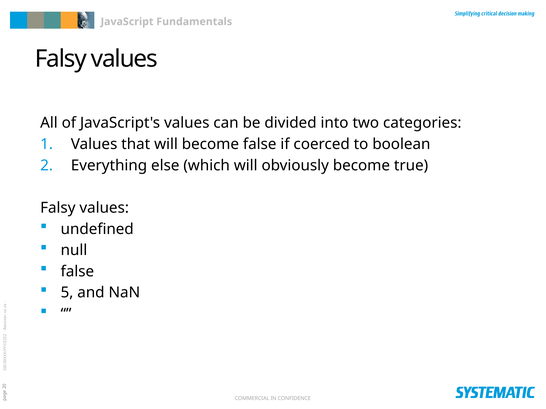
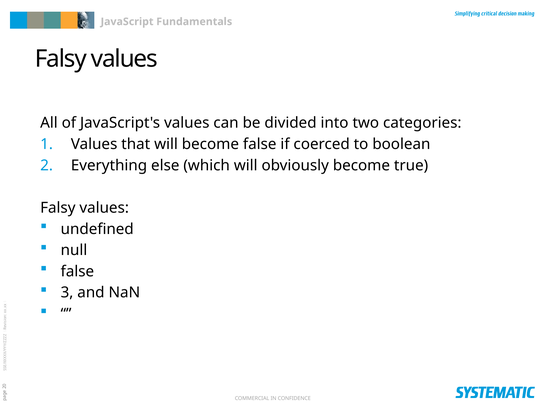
5: 5 -> 3
